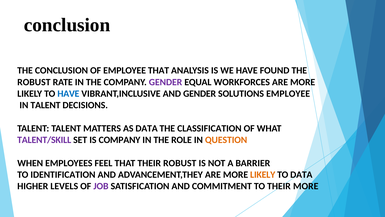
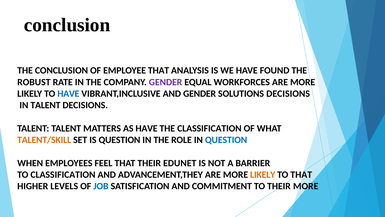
SOLUTIONS EMPLOYEE: EMPLOYEE -> DECISIONS
AS DATA: DATA -> HAVE
TALENT/SKILL colour: purple -> orange
IS COMPANY: COMPANY -> QUESTION
QUESTION at (226, 140) colour: orange -> blue
THEIR ROBUST: ROBUST -> EDUNET
TO IDENTIFICATION: IDENTIFICATION -> CLASSIFICATION
TO DATA: DATA -> THAT
JOB colour: purple -> blue
